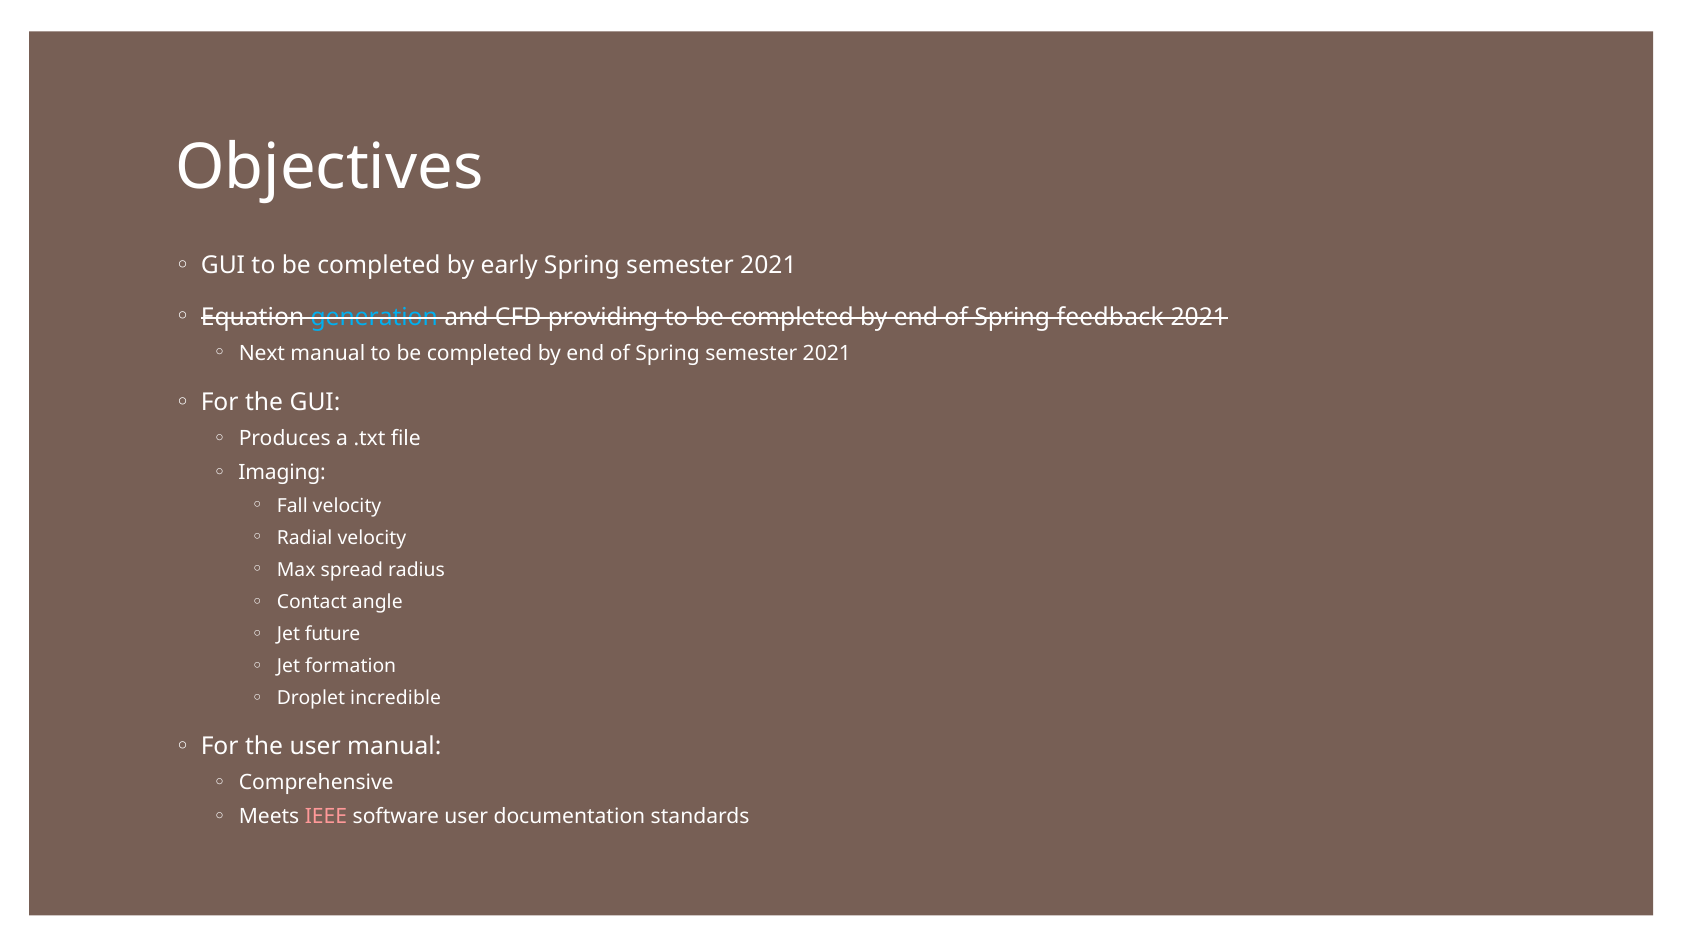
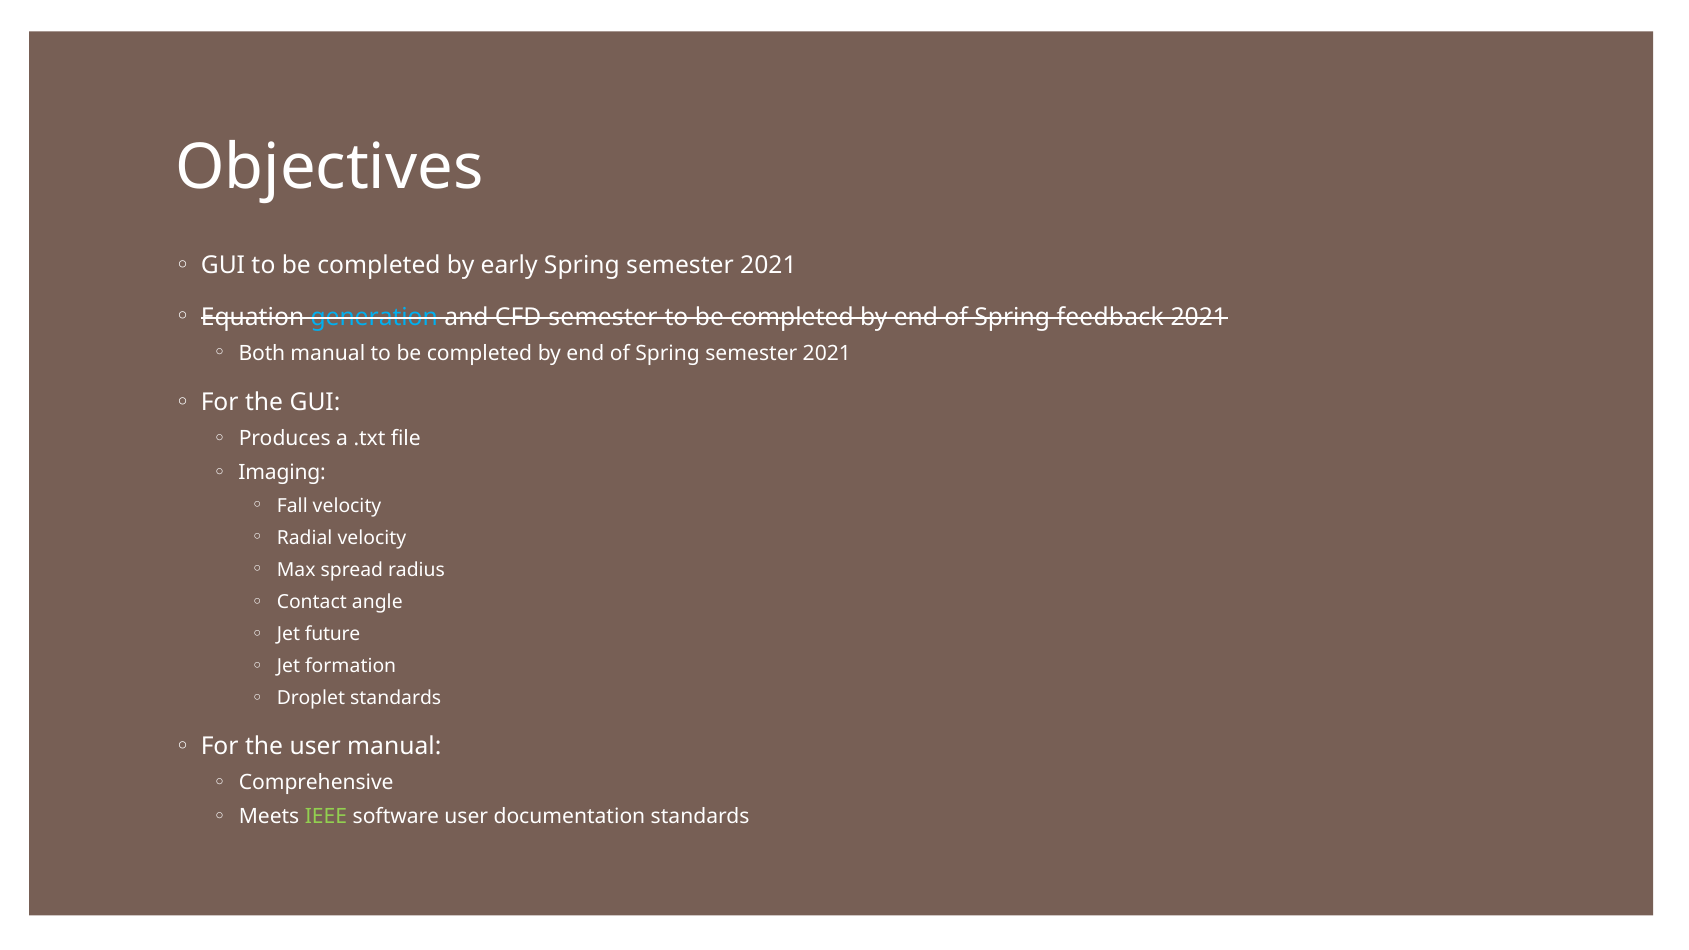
CFD providing: providing -> semester
Next: Next -> Both
Droplet incredible: incredible -> standards
IEEE colour: pink -> light green
